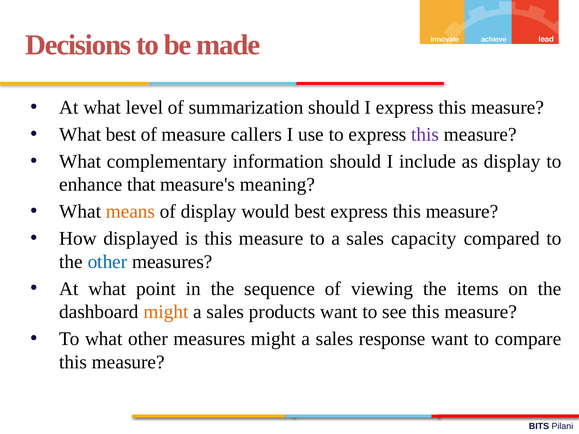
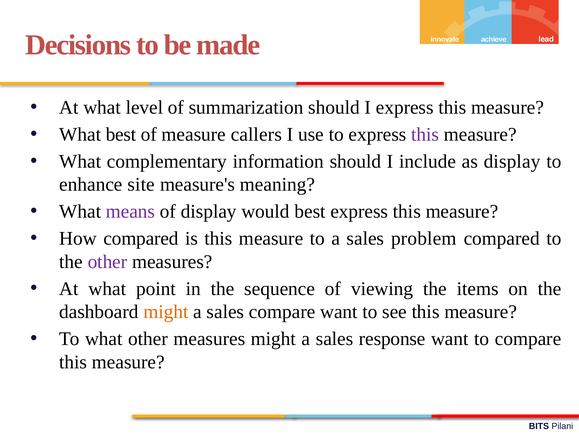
that: that -> site
means colour: orange -> purple
How displayed: displayed -> compared
capacity: capacity -> problem
other at (107, 262) colour: blue -> purple
sales products: products -> compare
